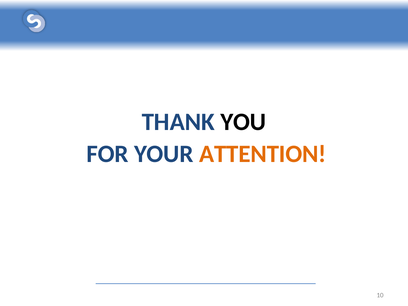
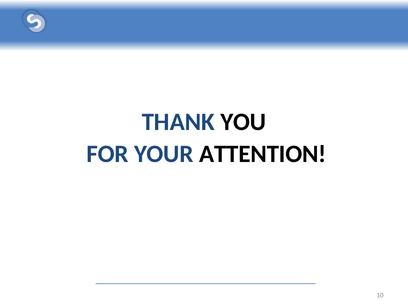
ATTENTION colour: orange -> black
